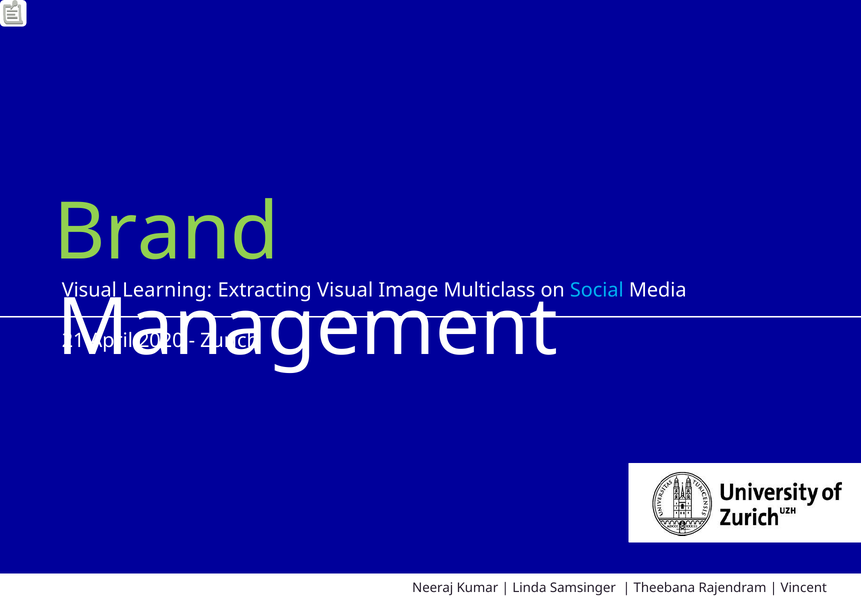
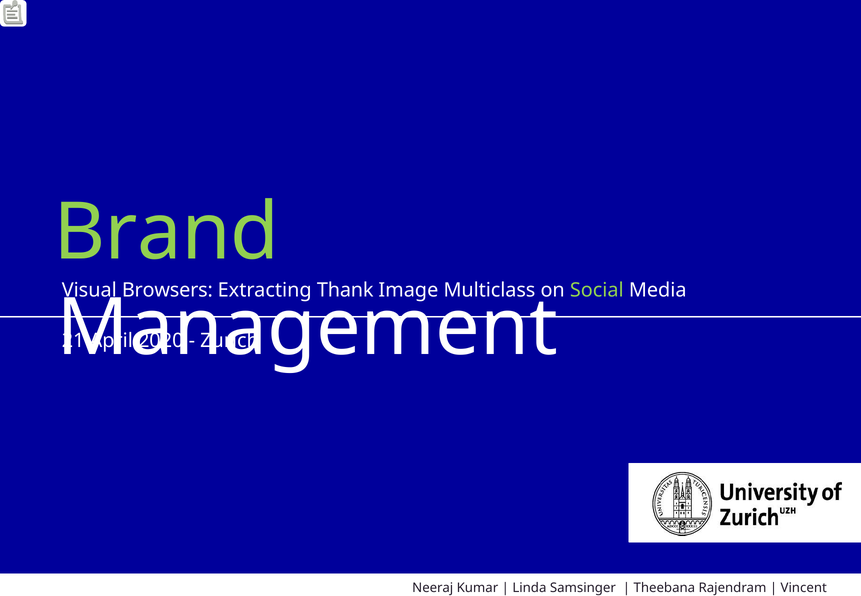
Learning: Learning -> Browsers
Extracting Visual: Visual -> Thank
Social colour: light blue -> light green
